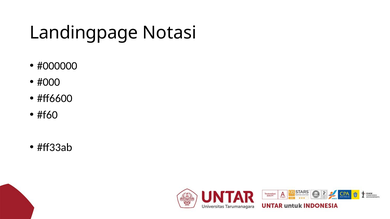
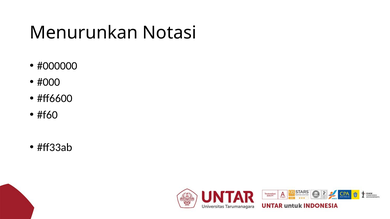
Landingpage: Landingpage -> Menurunkan
